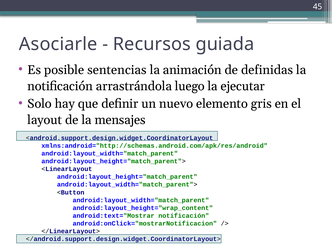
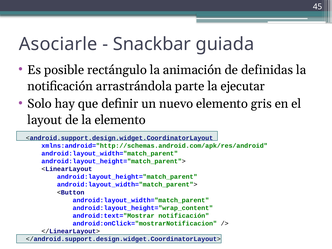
Recursos: Recursos -> Snackbar
sentencias: sentencias -> rectángulo
luego: luego -> parte
la mensajes: mensajes -> elemento
